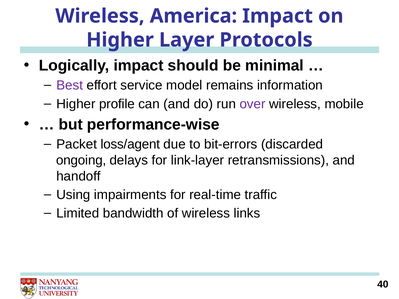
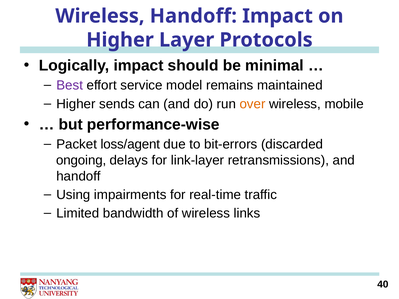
Wireless America: America -> Handoff
information: information -> maintained
profile: profile -> sends
over colour: purple -> orange
